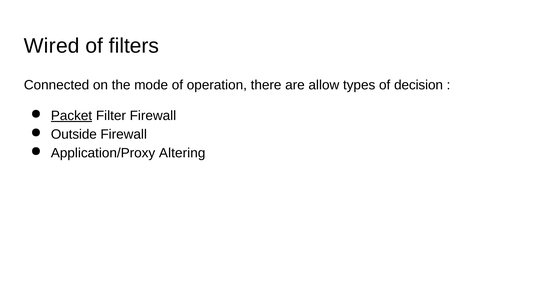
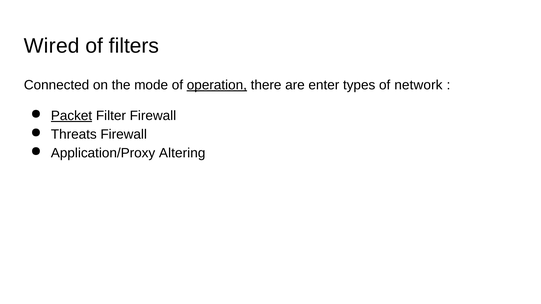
operation underline: none -> present
allow: allow -> enter
decision: decision -> network
Outside: Outside -> Threats
